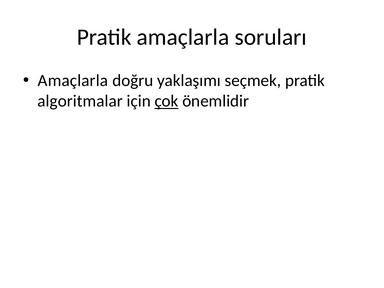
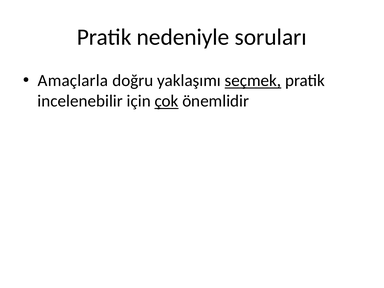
Pratik amaçlarla: amaçlarla -> nedeniyle
seçmek underline: none -> present
algoritmalar: algoritmalar -> incelenebilir
